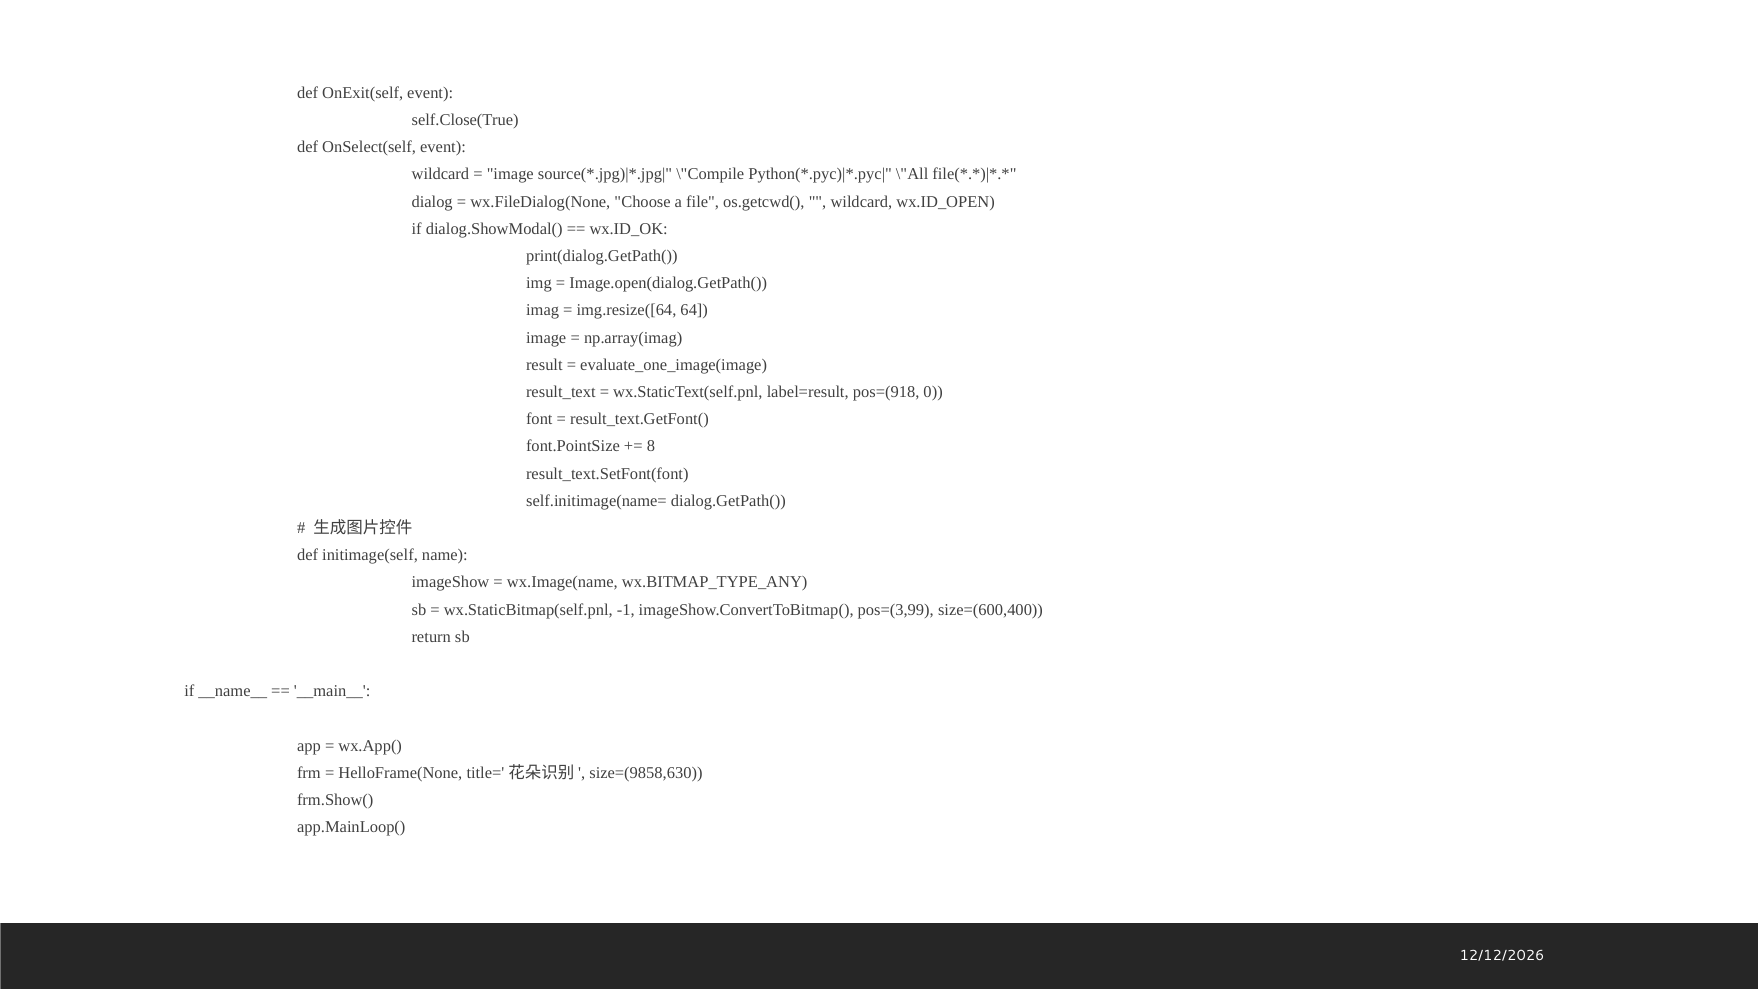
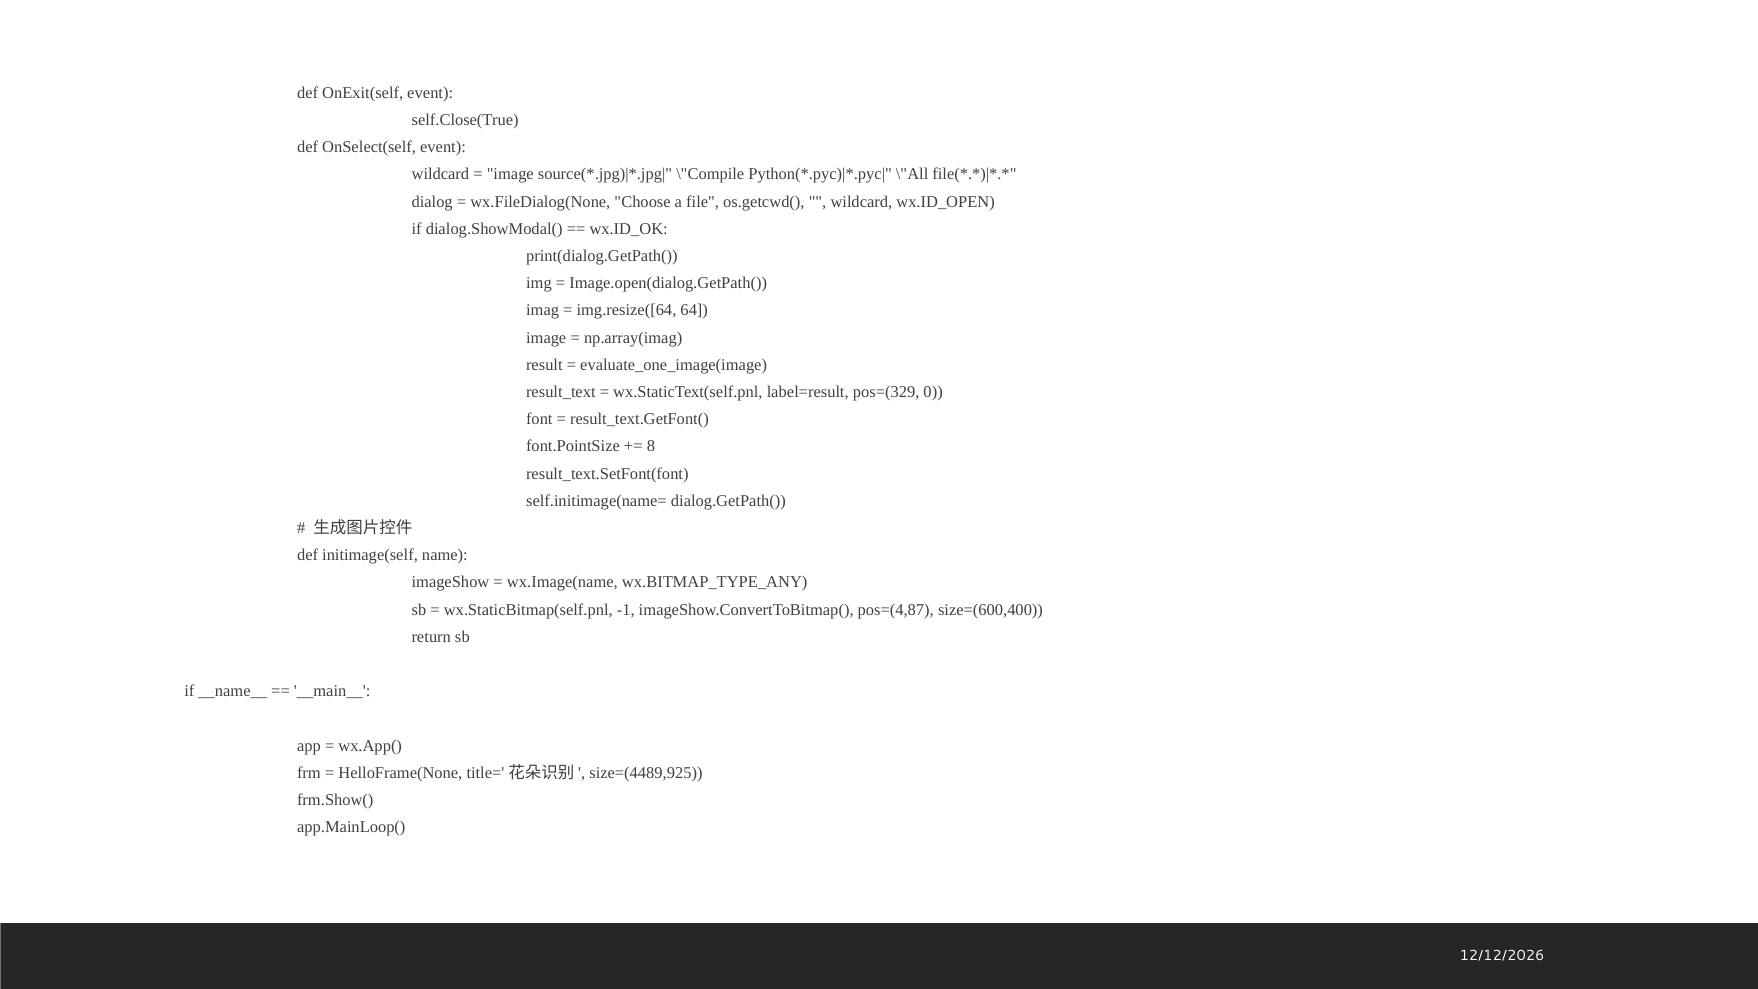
pos=(918: pos=(918 -> pos=(329
pos=(3,99: pos=(3,99 -> pos=(4,87
size=(9858,630: size=(9858,630 -> size=(4489,925
